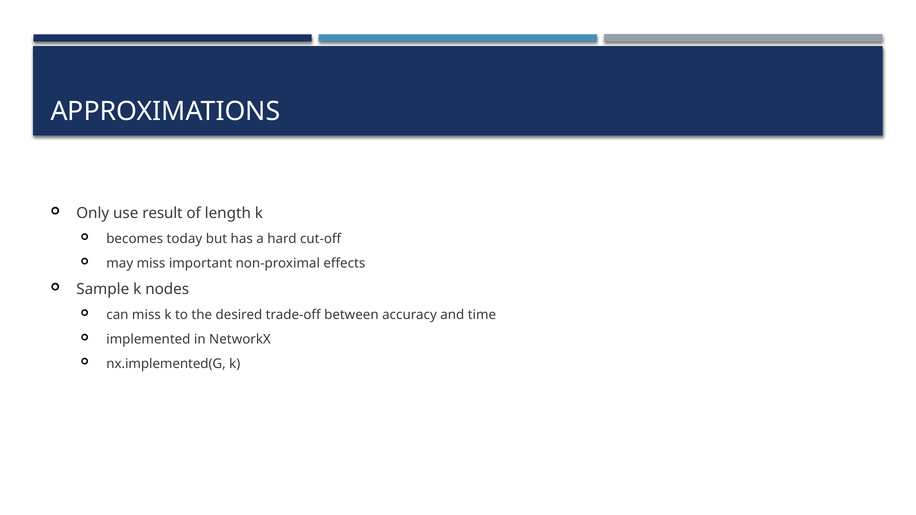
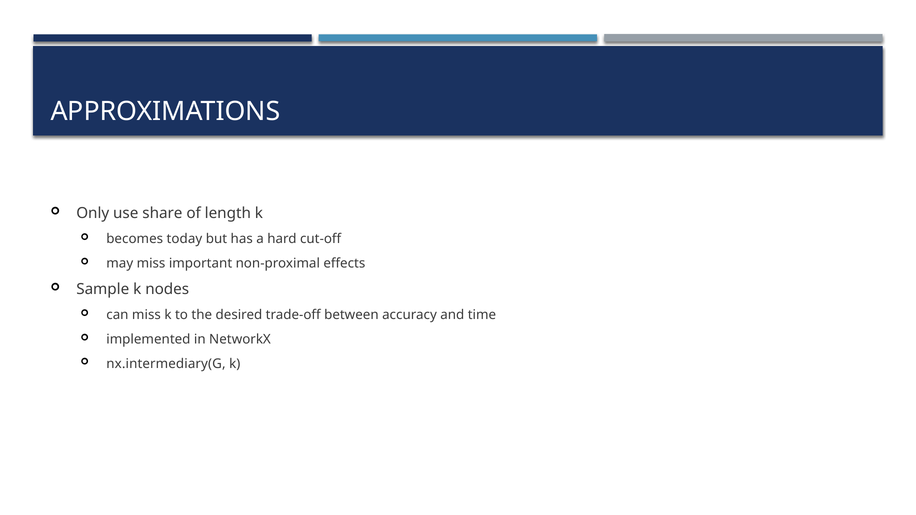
result: result -> share
nx.implemented(G: nx.implemented(G -> nx.intermediary(G
